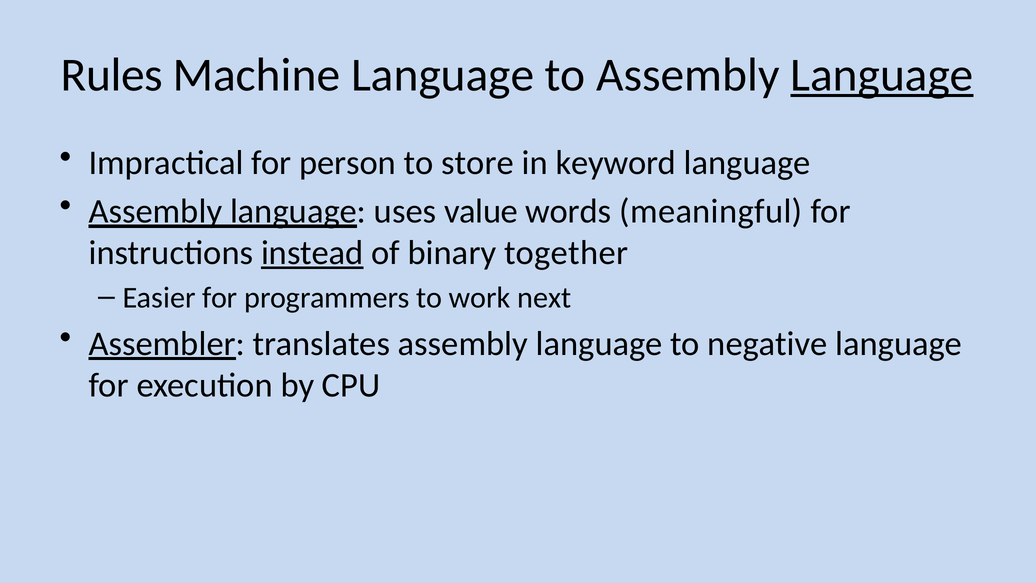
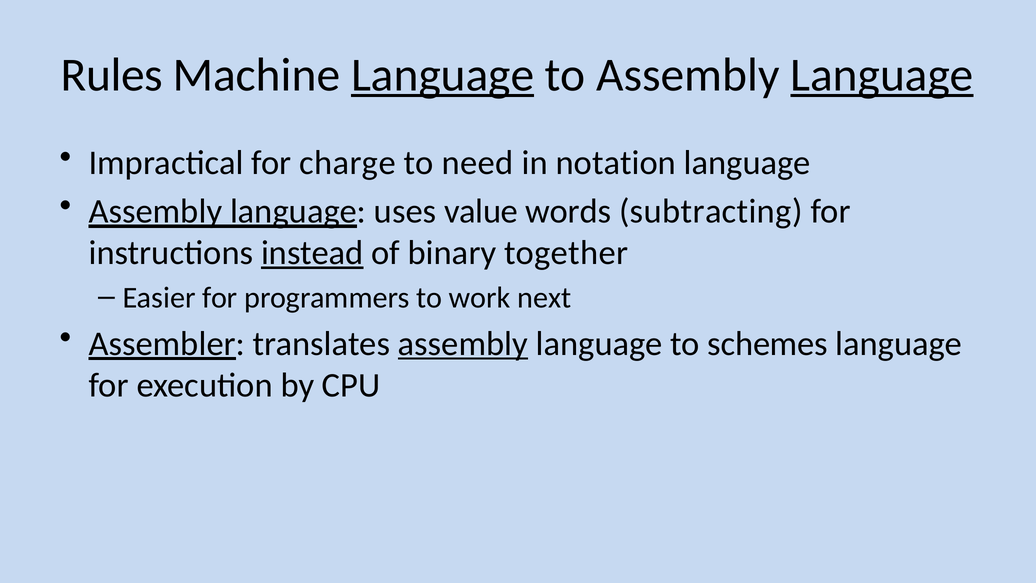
Language at (443, 75) underline: none -> present
person: person -> charge
store: store -> need
keyword: keyword -> notation
meaningful: meaningful -> subtracting
assembly at (463, 344) underline: none -> present
negative: negative -> schemes
